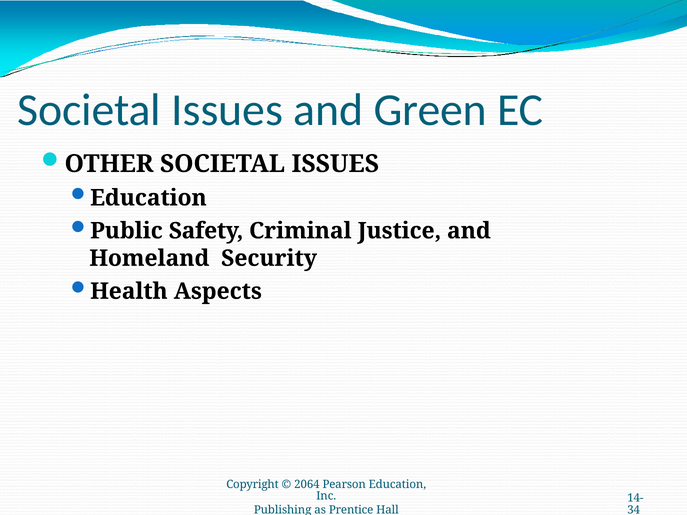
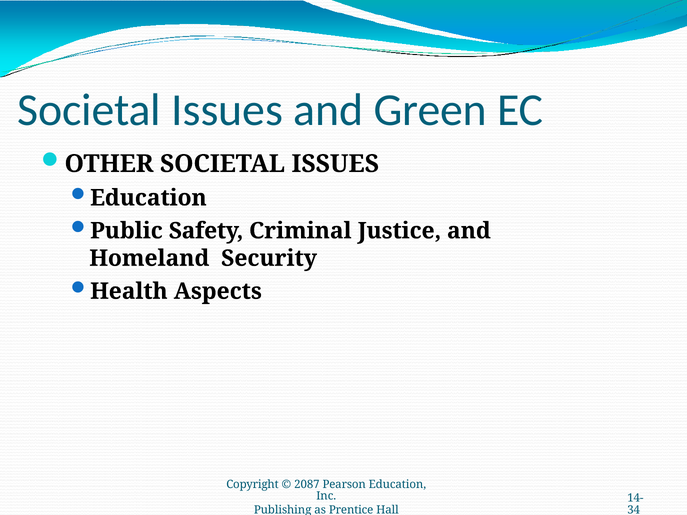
2064: 2064 -> 2087
